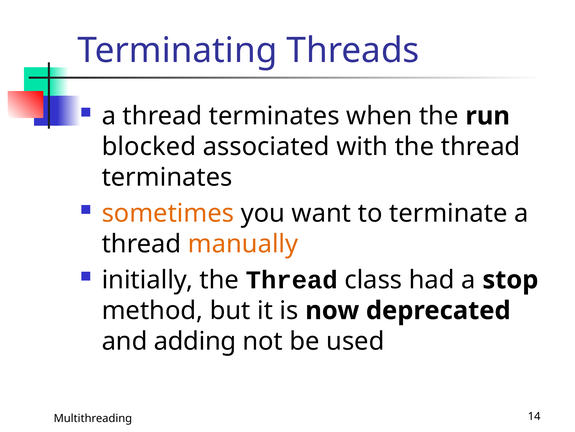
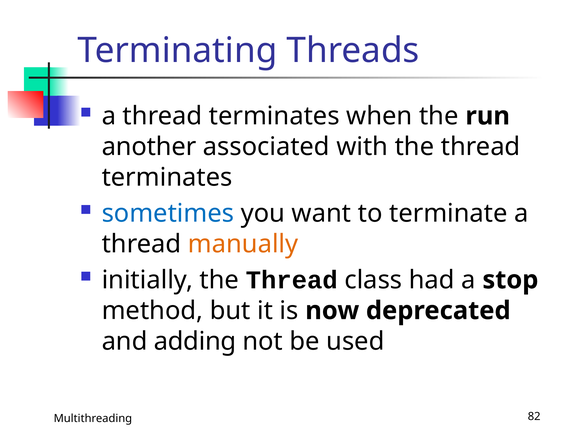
blocked: blocked -> another
sometimes colour: orange -> blue
14: 14 -> 82
